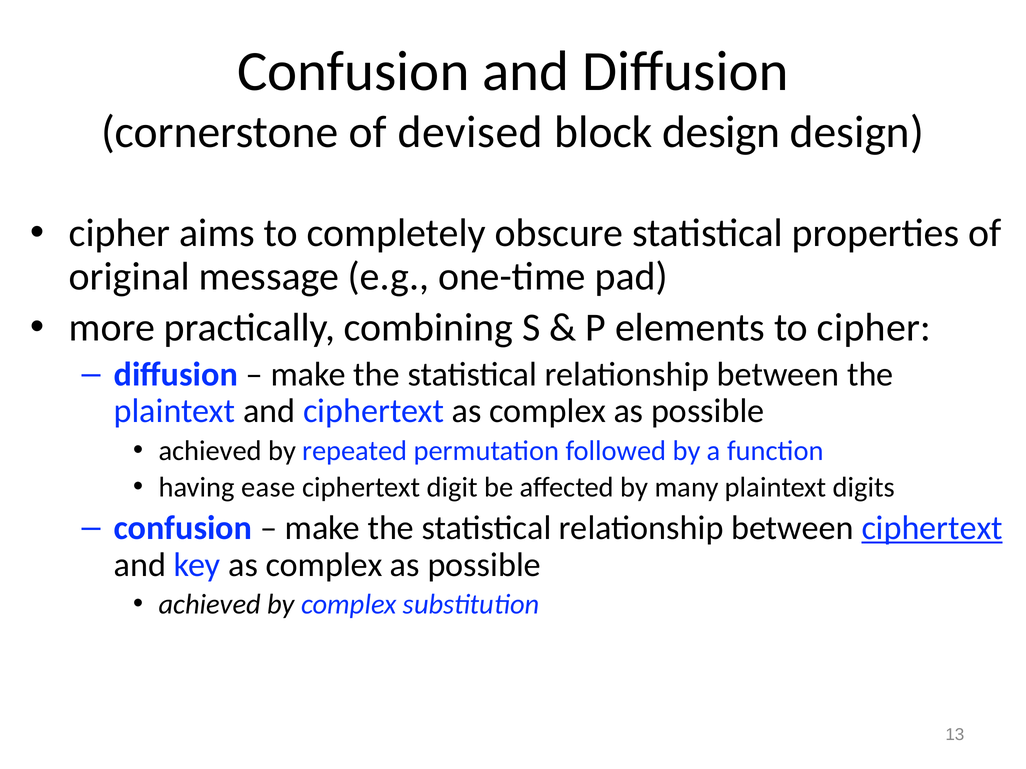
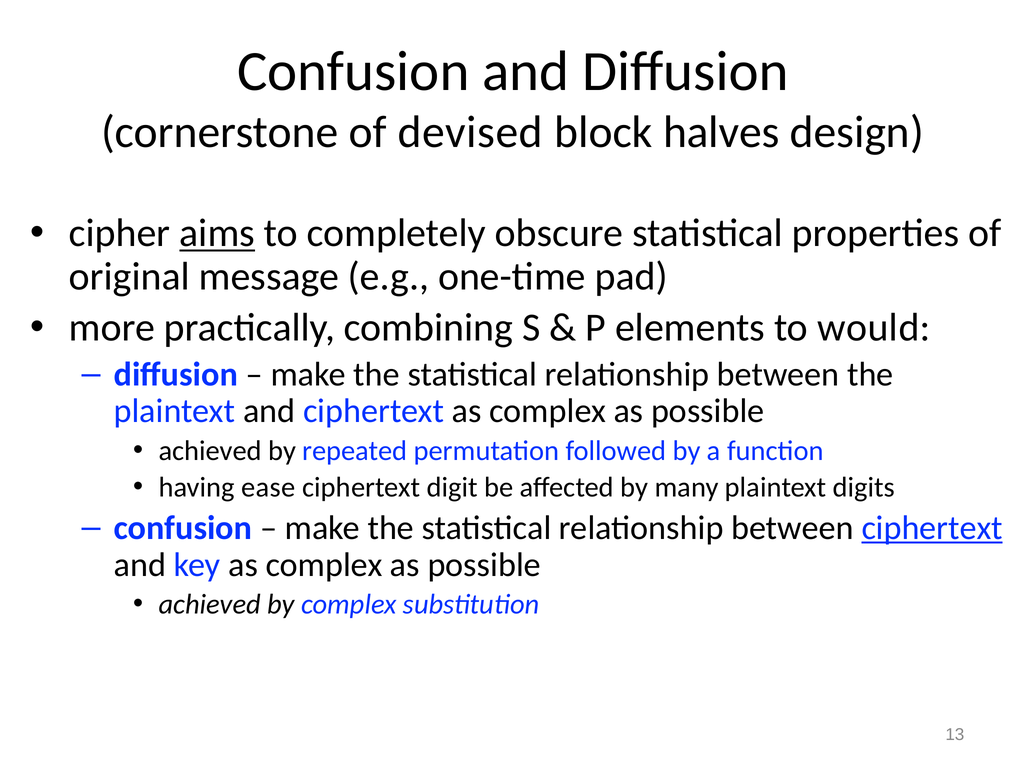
block design: design -> halves
aims underline: none -> present
to cipher: cipher -> would
